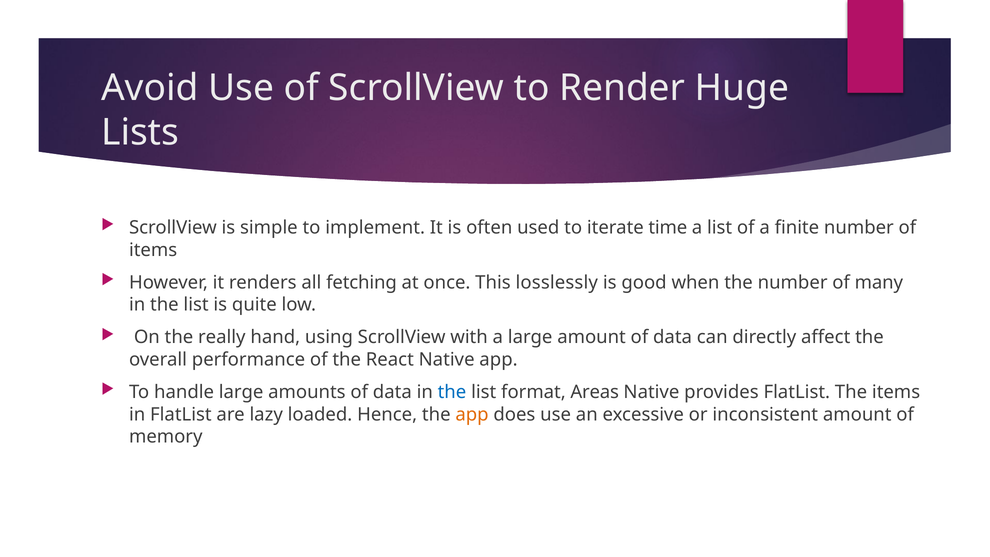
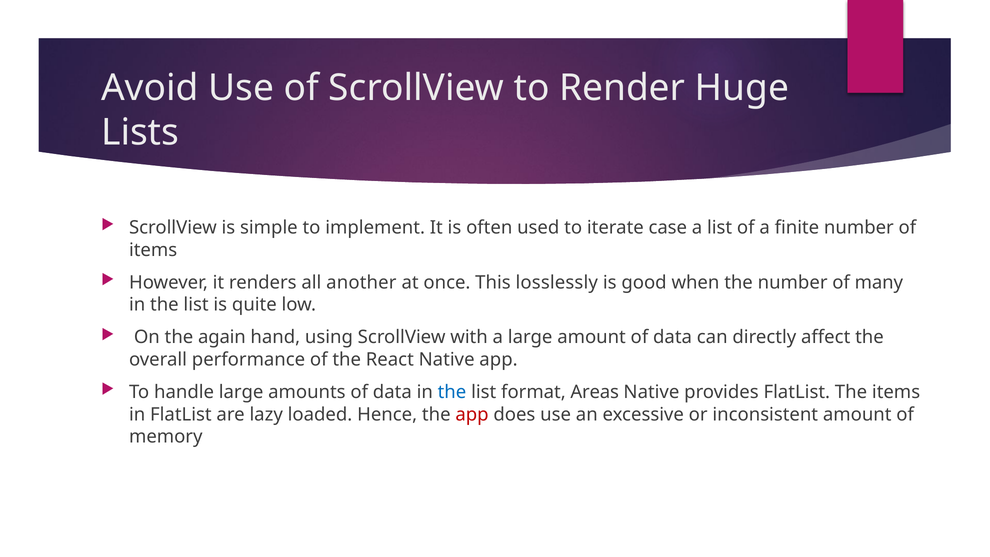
time: time -> case
fetching: fetching -> another
really: really -> again
app at (472, 414) colour: orange -> red
